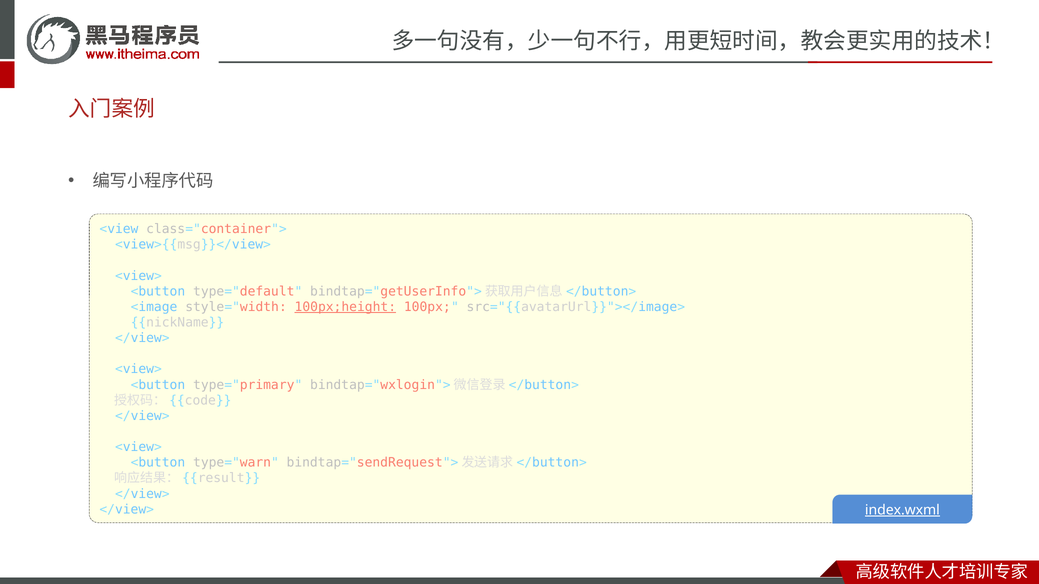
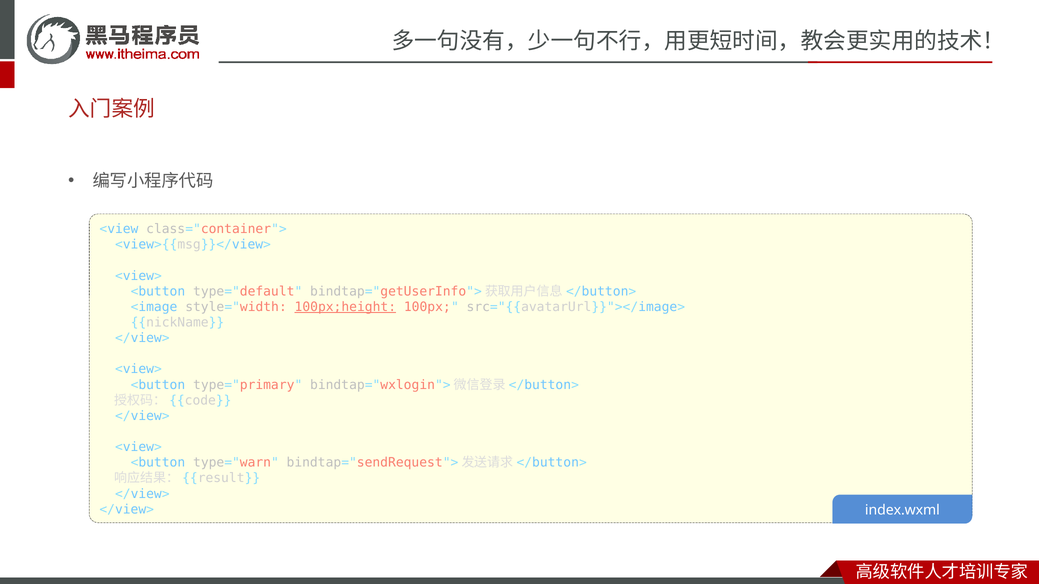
index.wxml underline: present -> none
